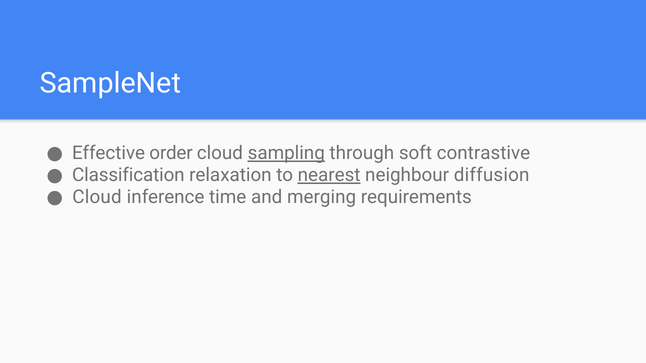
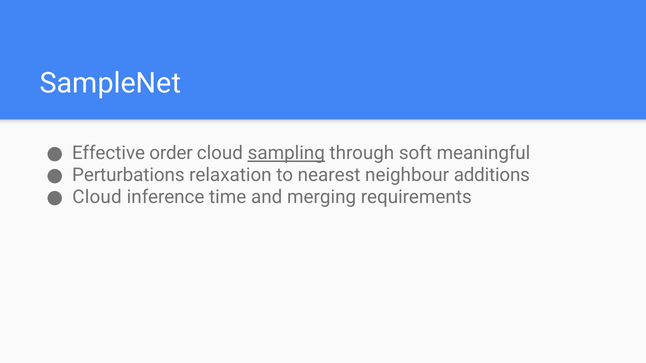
contrastive: contrastive -> meaningful
Classification: Classification -> Perturbations
nearest underline: present -> none
diffusion: diffusion -> additions
